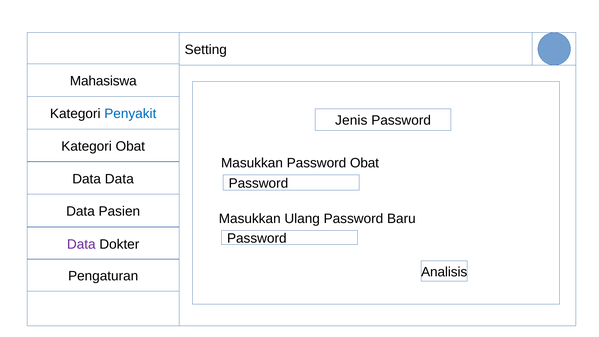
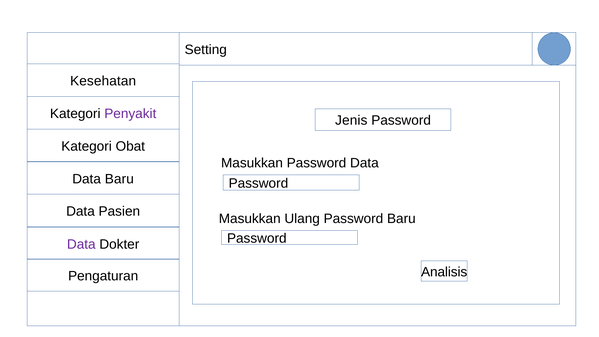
Mahasiswa: Mahasiswa -> Kesehatan
Penyakit colour: blue -> purple
Password Obat: Obat -> Data
Data at (119, 179): Data -> Baru
